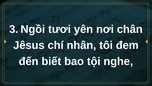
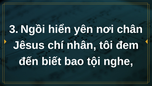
tươi: tươi -> hiển
